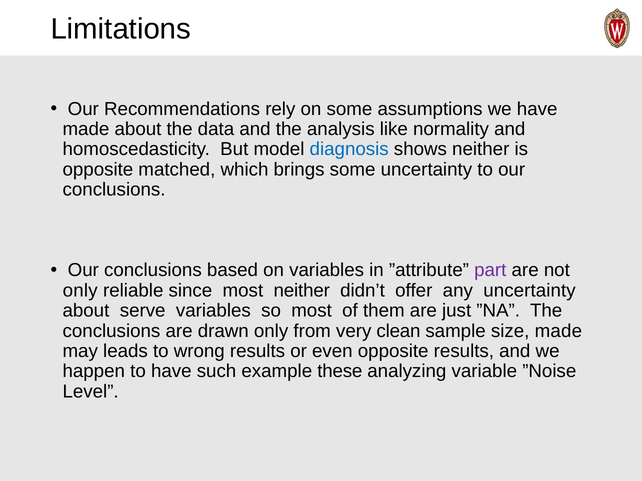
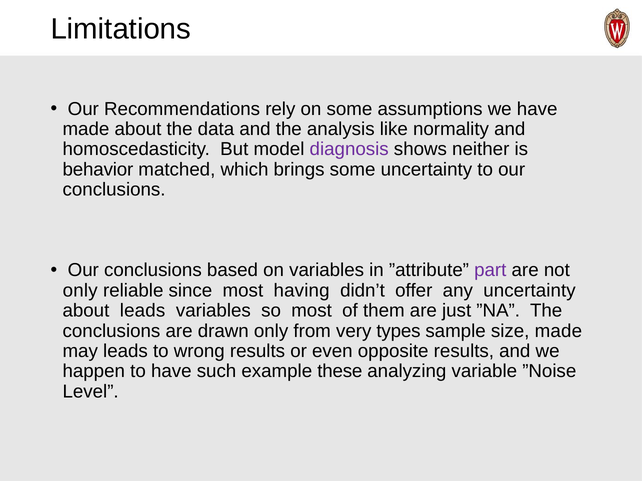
diagnosis colour: blue -> purple
opposite at (98, 170): opposite -> behavior
most neither: neither -> having
about serve: serve -> leads
clean: clean -> types
